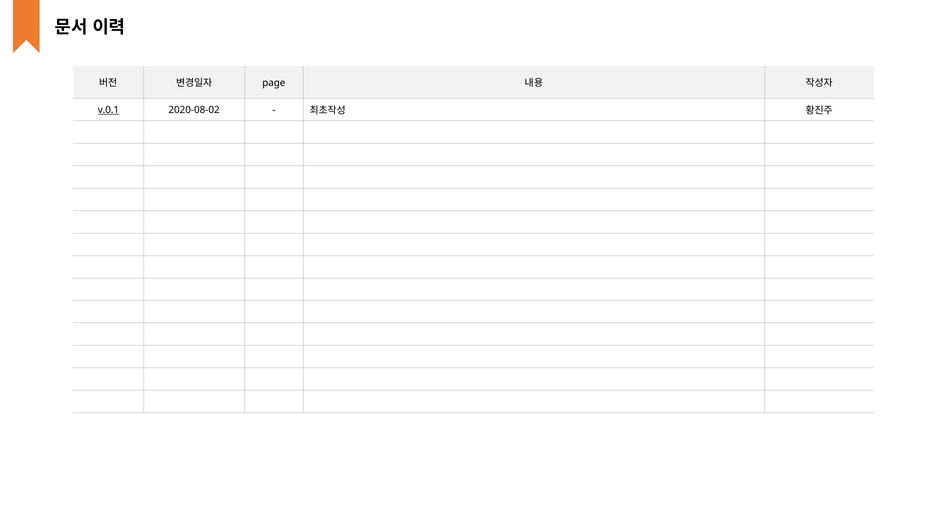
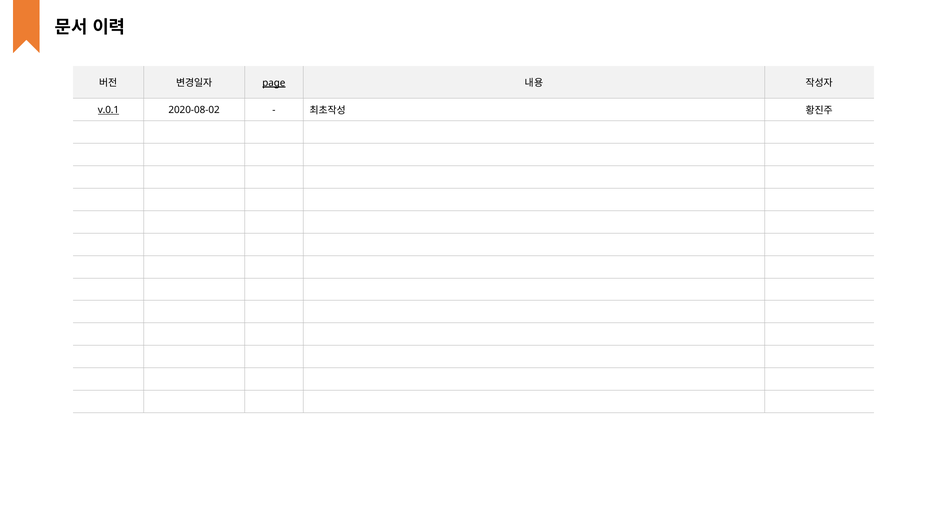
page underline: none -> present
